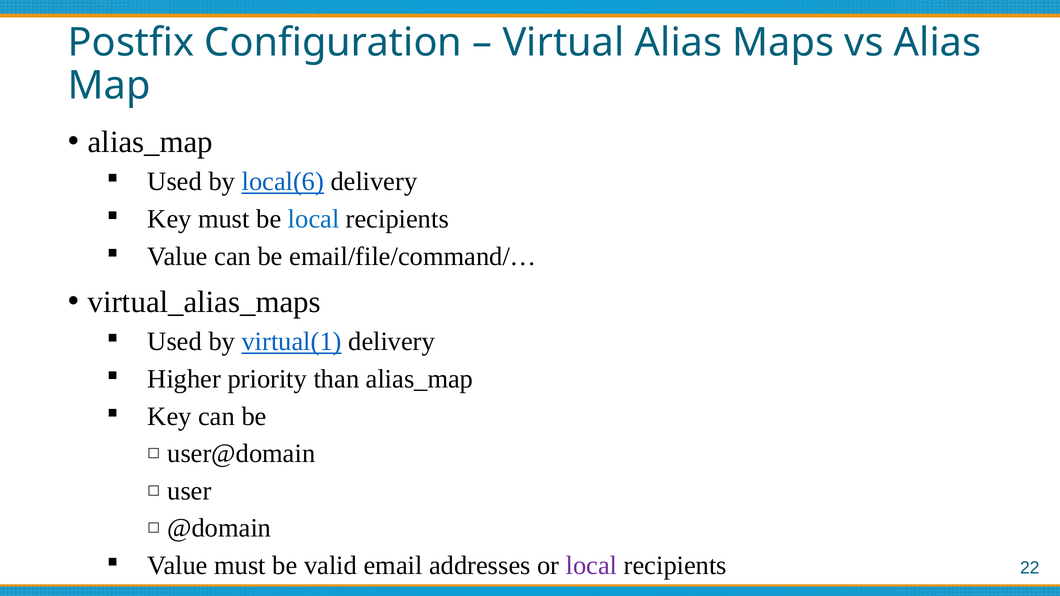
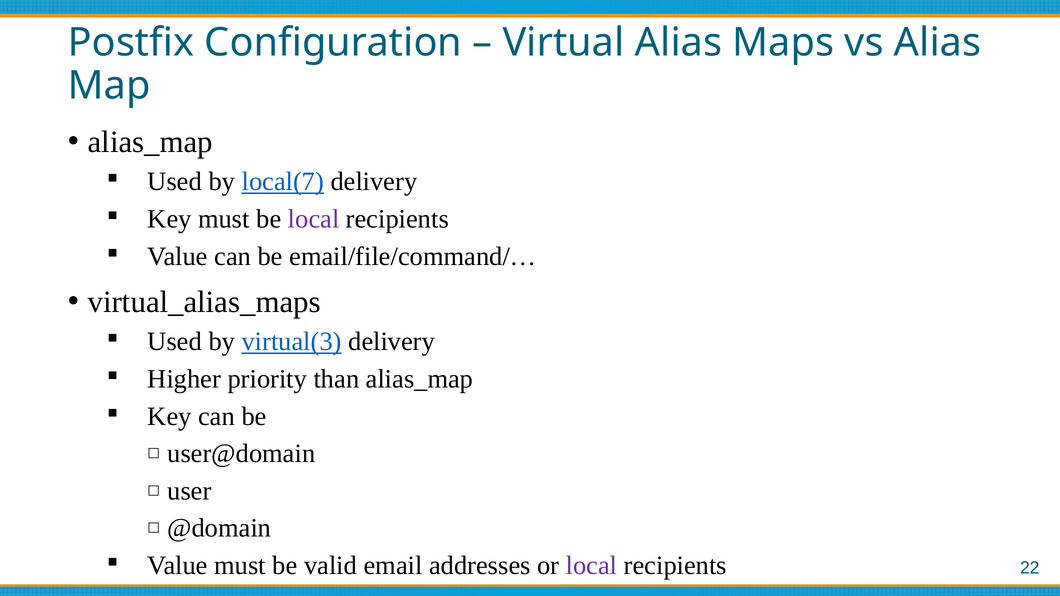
local(6: local(6 -> local(7
local at (314, 219) colour: blue -> purple
virtual(1: virtual(1 -> virtual(3
